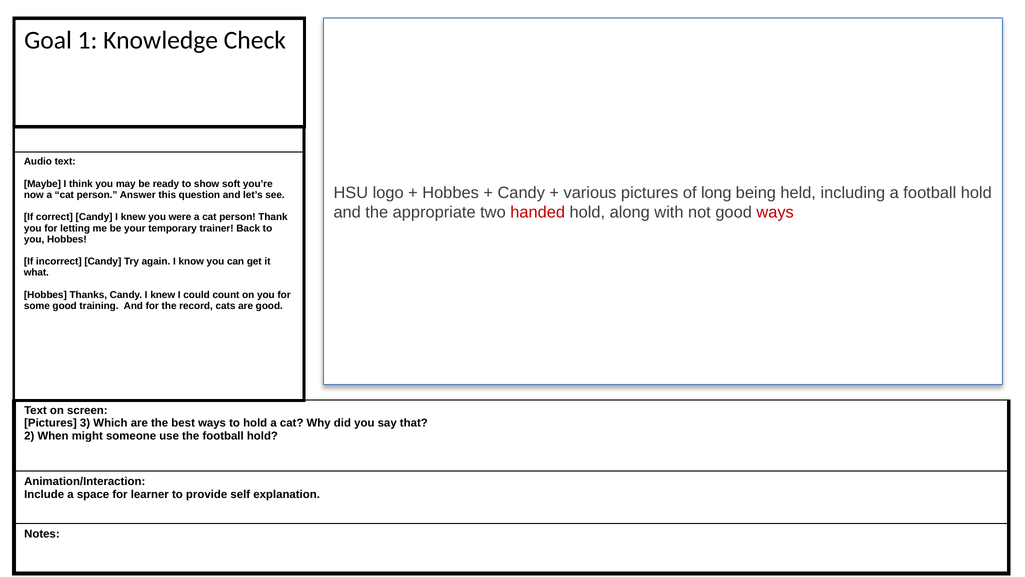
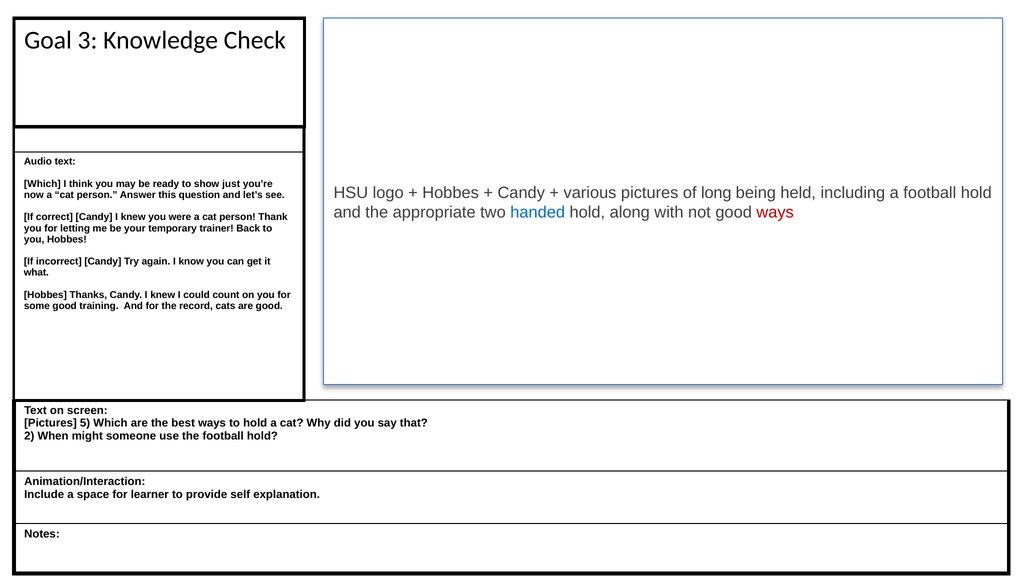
1: 1 -> 3
Maybe at (42, 184): Maybe -> Which
soft: soft -> just
handed colour: red -> blue
3: 3 -> 5
